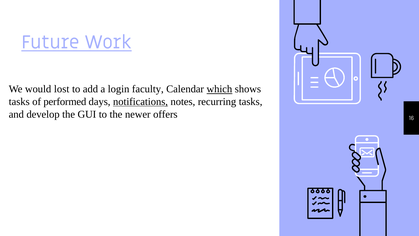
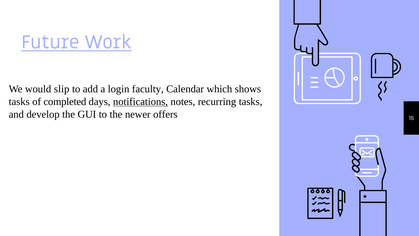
lost: lost -> slip
which underline: present -> none
performed: performed -> completed
